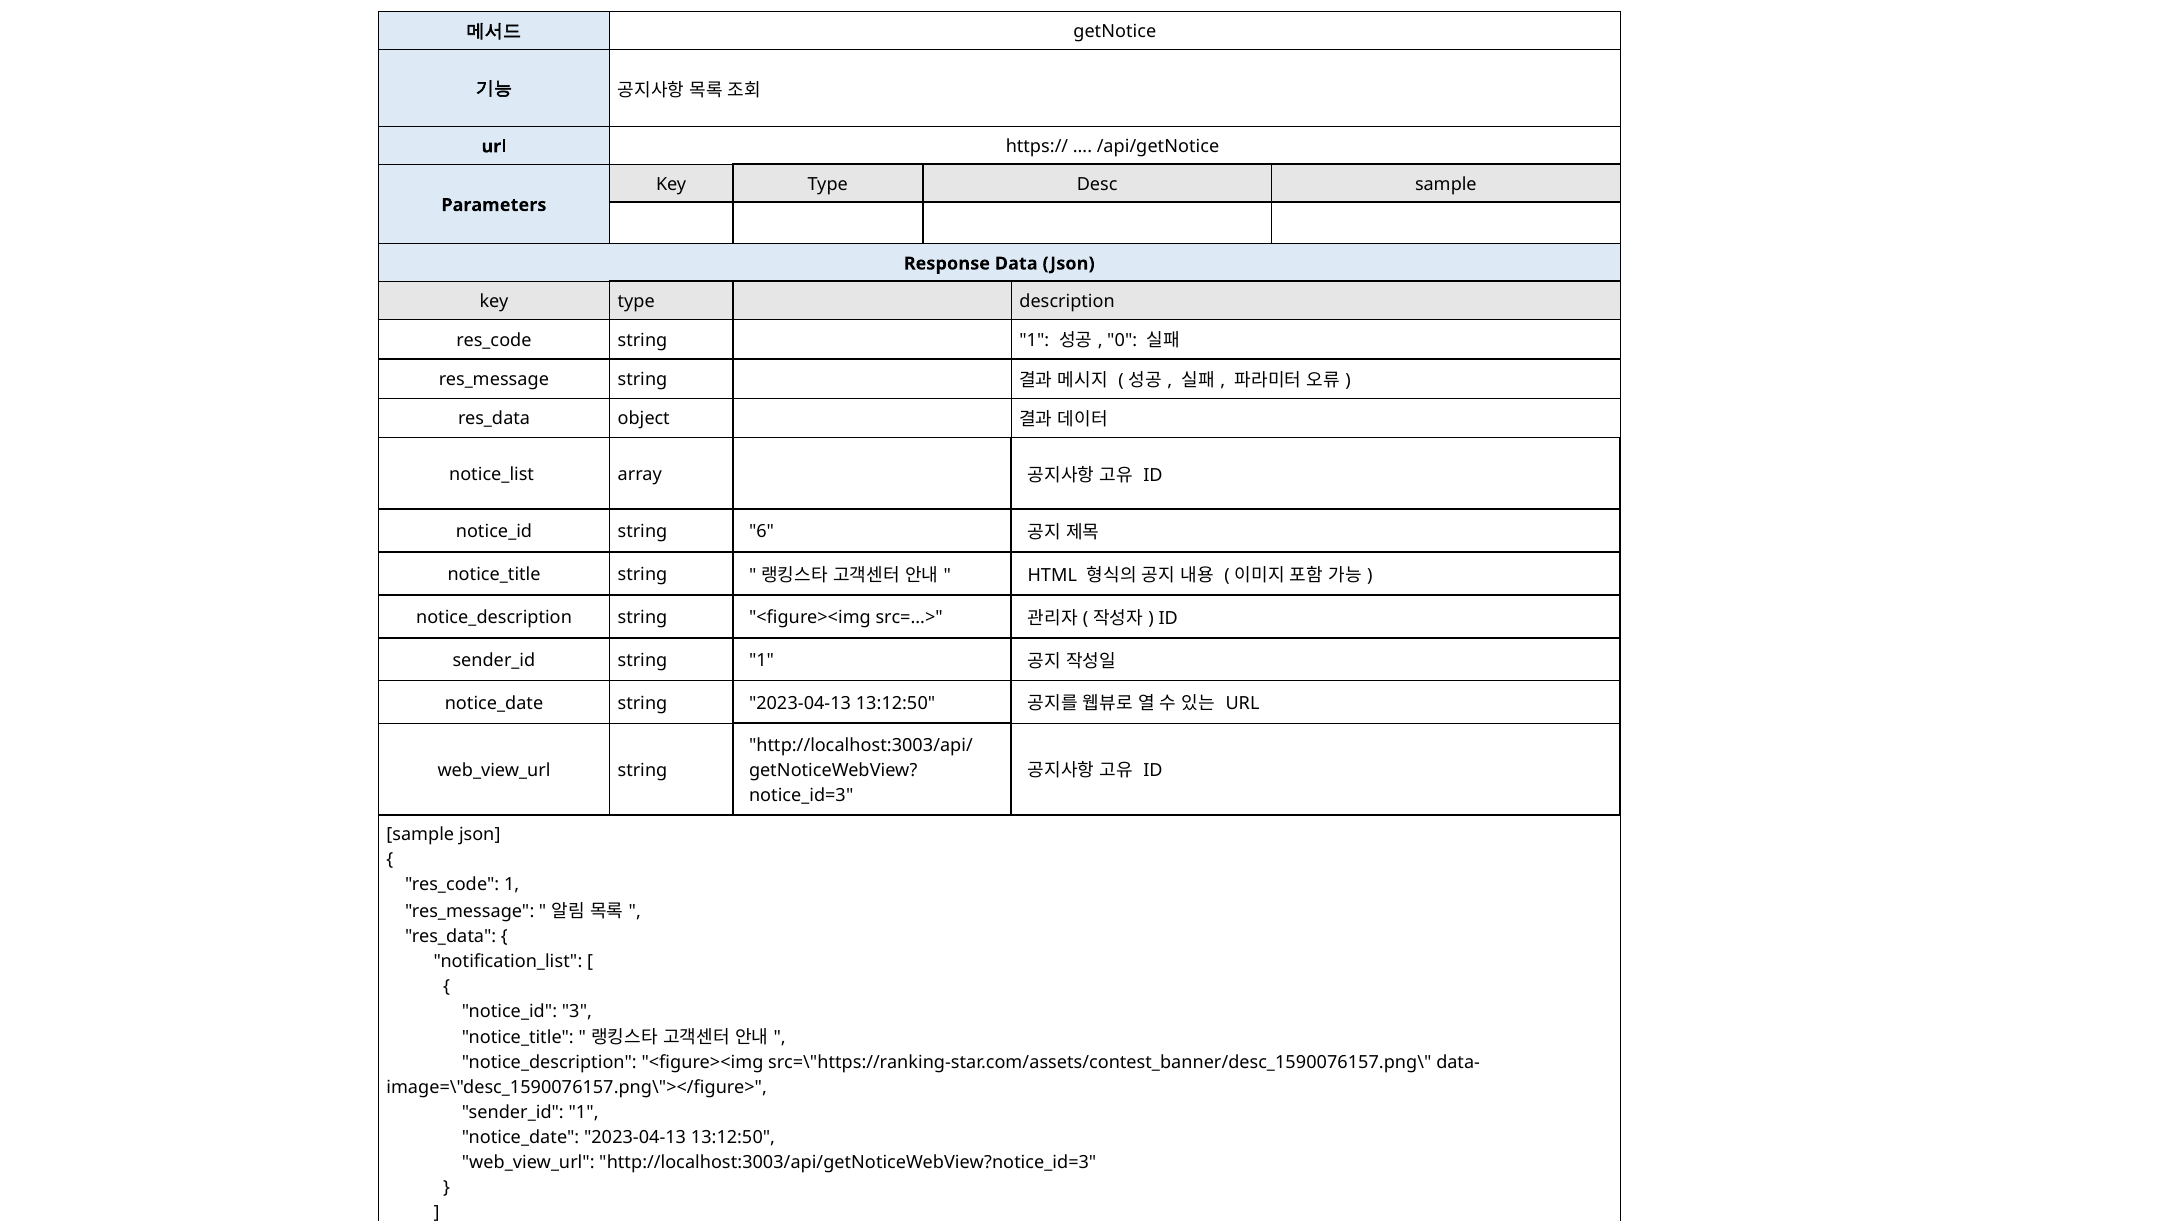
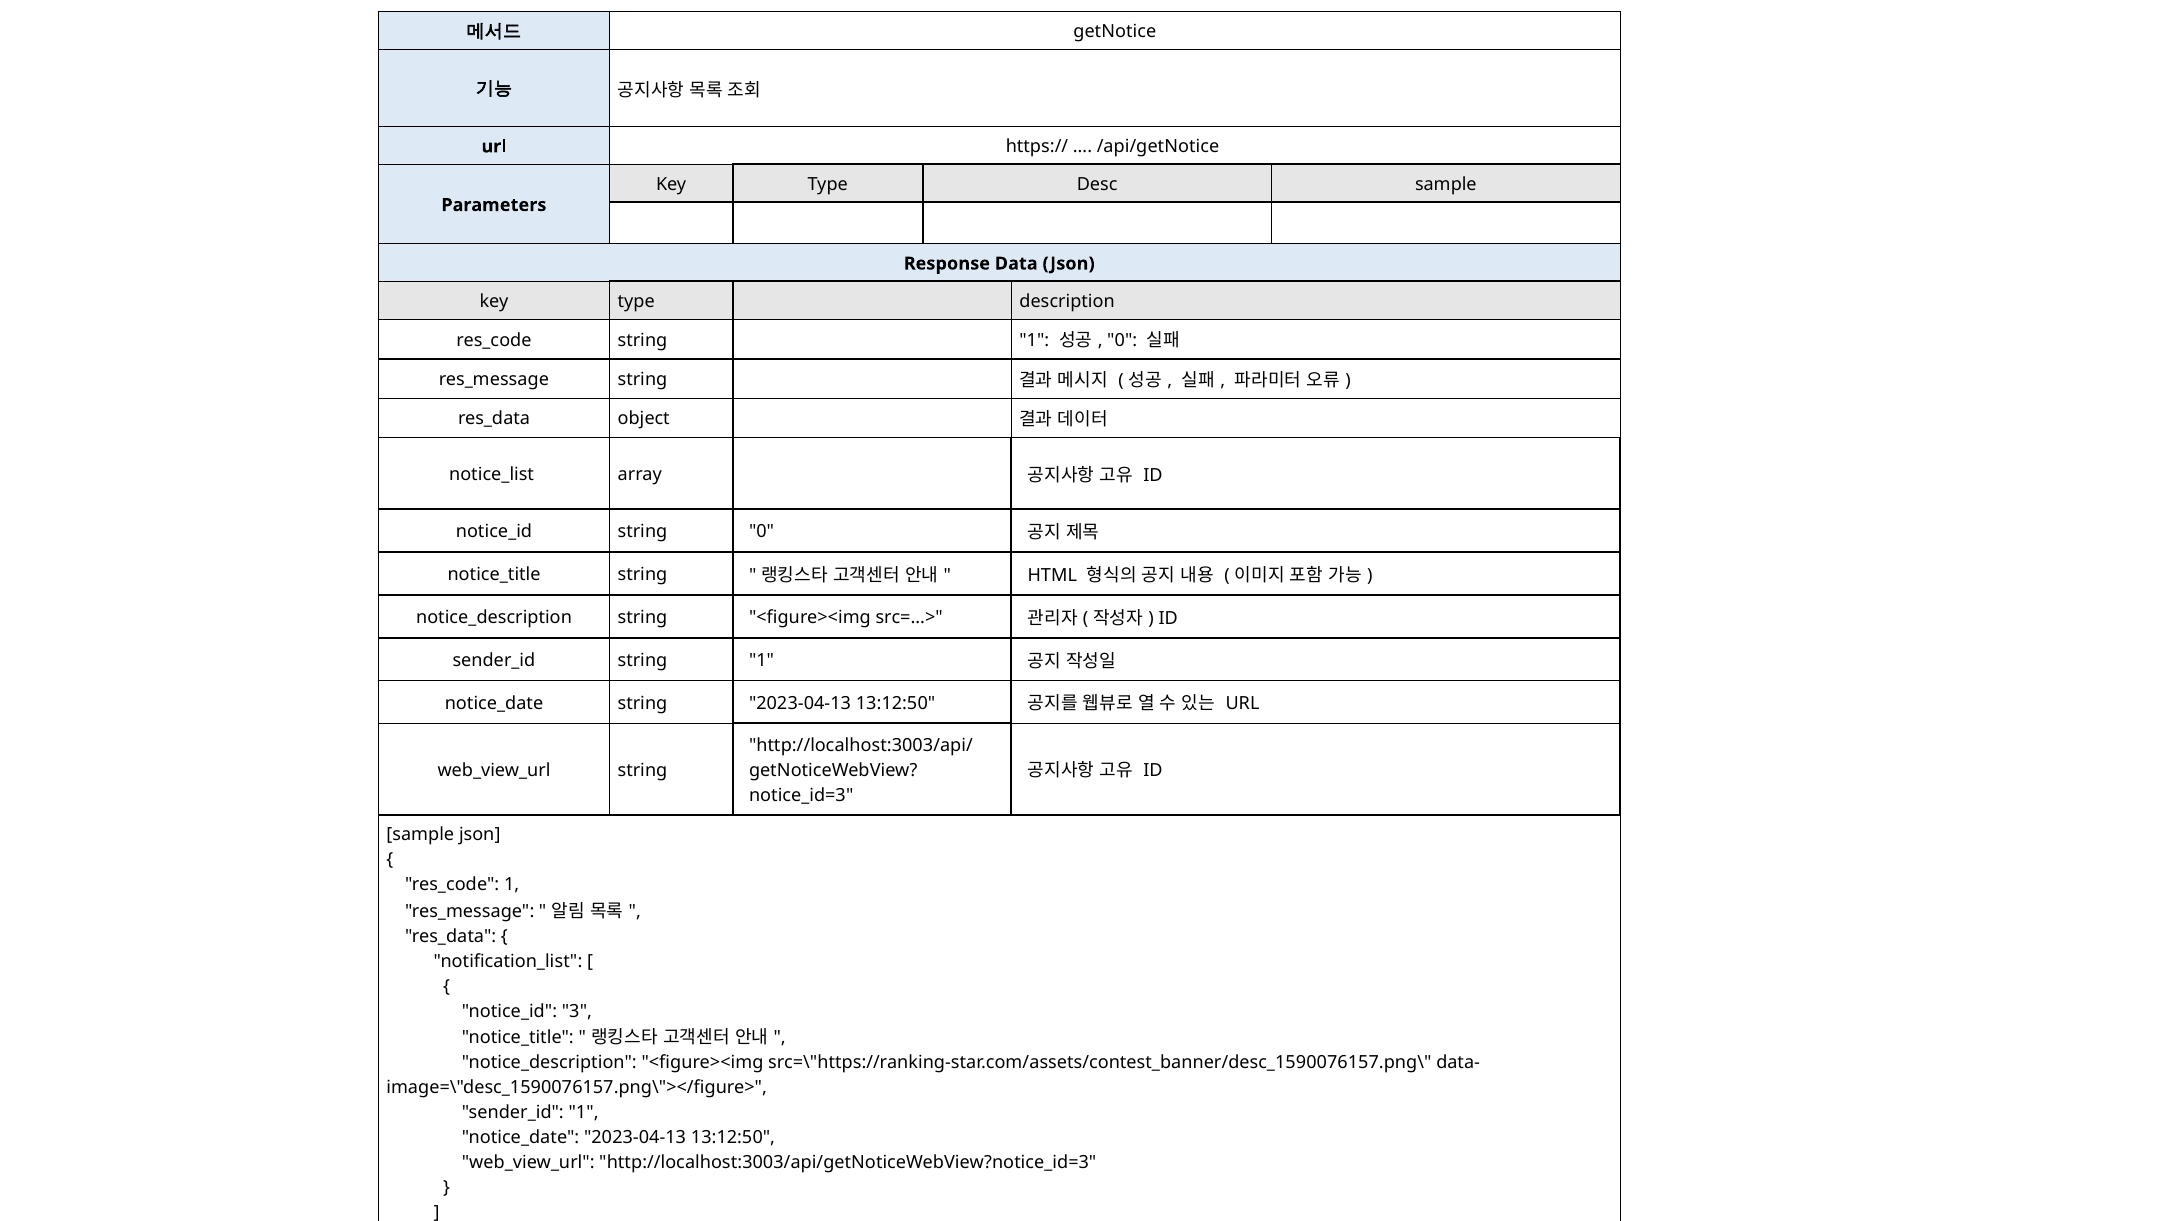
string 6: 6 -> 0
